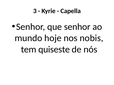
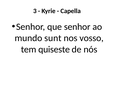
hoje: hoje -> sunt
nobis: nobis -> vosso
